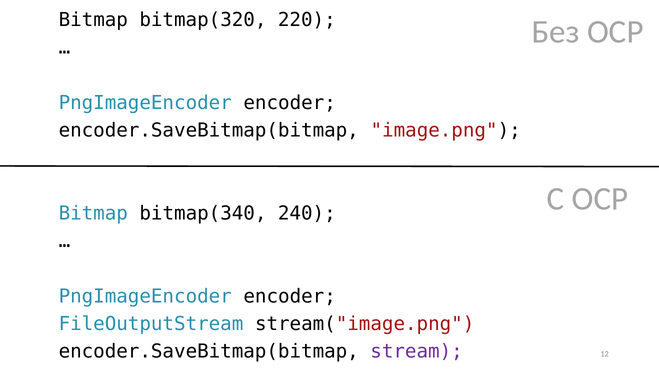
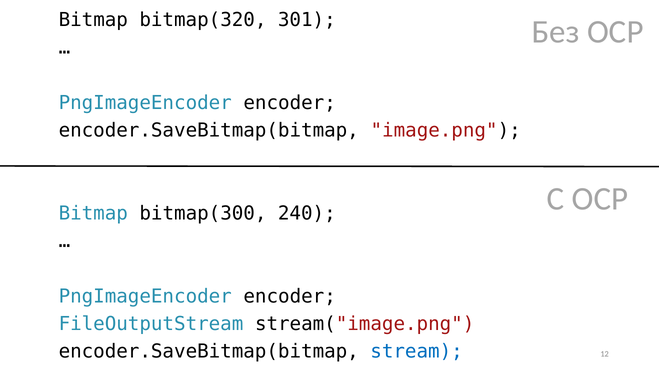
220: 220 -> 301
bitmap(340: bitmap(340 -> bitmap(300
stream colour: purple -> blue
